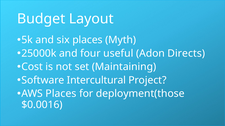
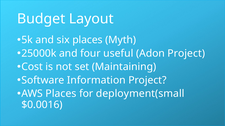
Adon Directs: Directs -> Project
Intercultural: Intercultural -> Information
deployment(those: deployment(those -> deployment(small
